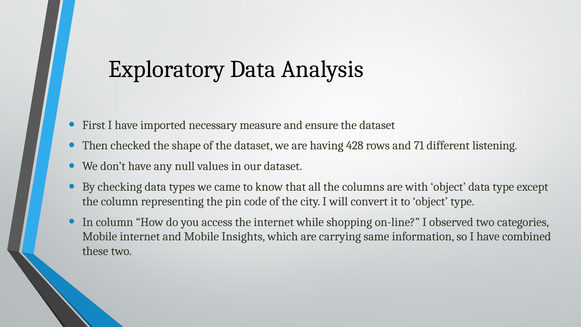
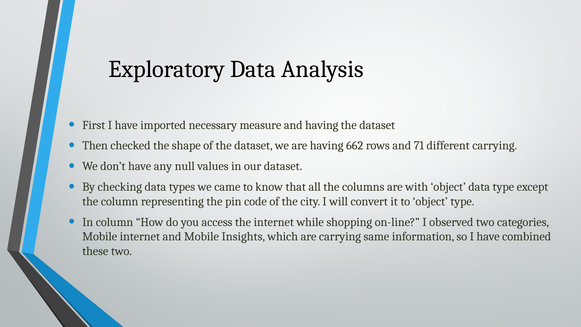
and ensure: ensure -> having
428: 428 -> 662
different listening: listening -> carrying
